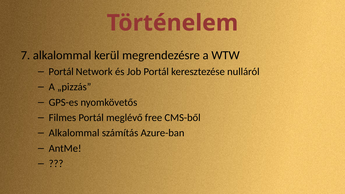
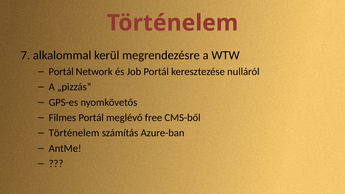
Alkalommal at (74, 133): Alkalommal -> Történelem
